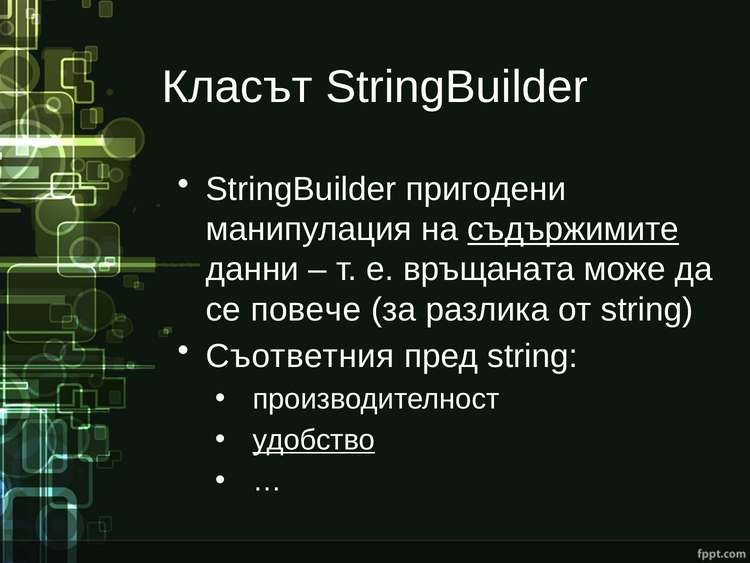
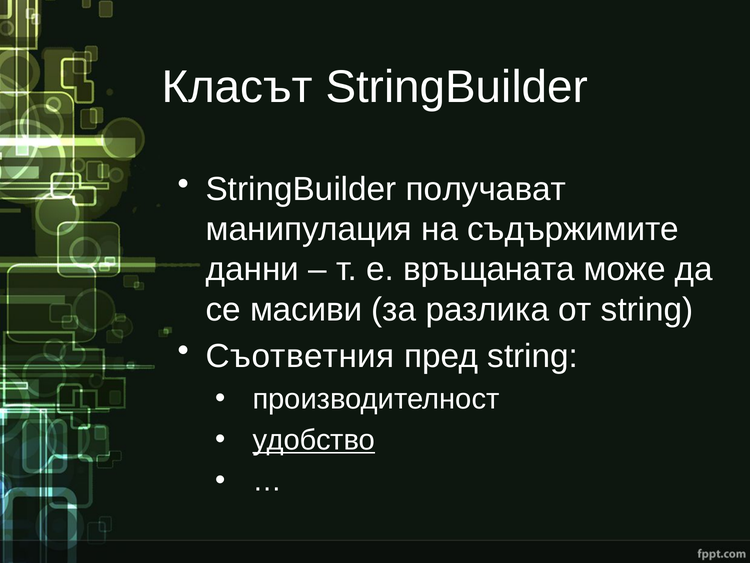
пригодени: пригодени -> получават
съдържимите underline: present -> none
повече: повече -> масиви
